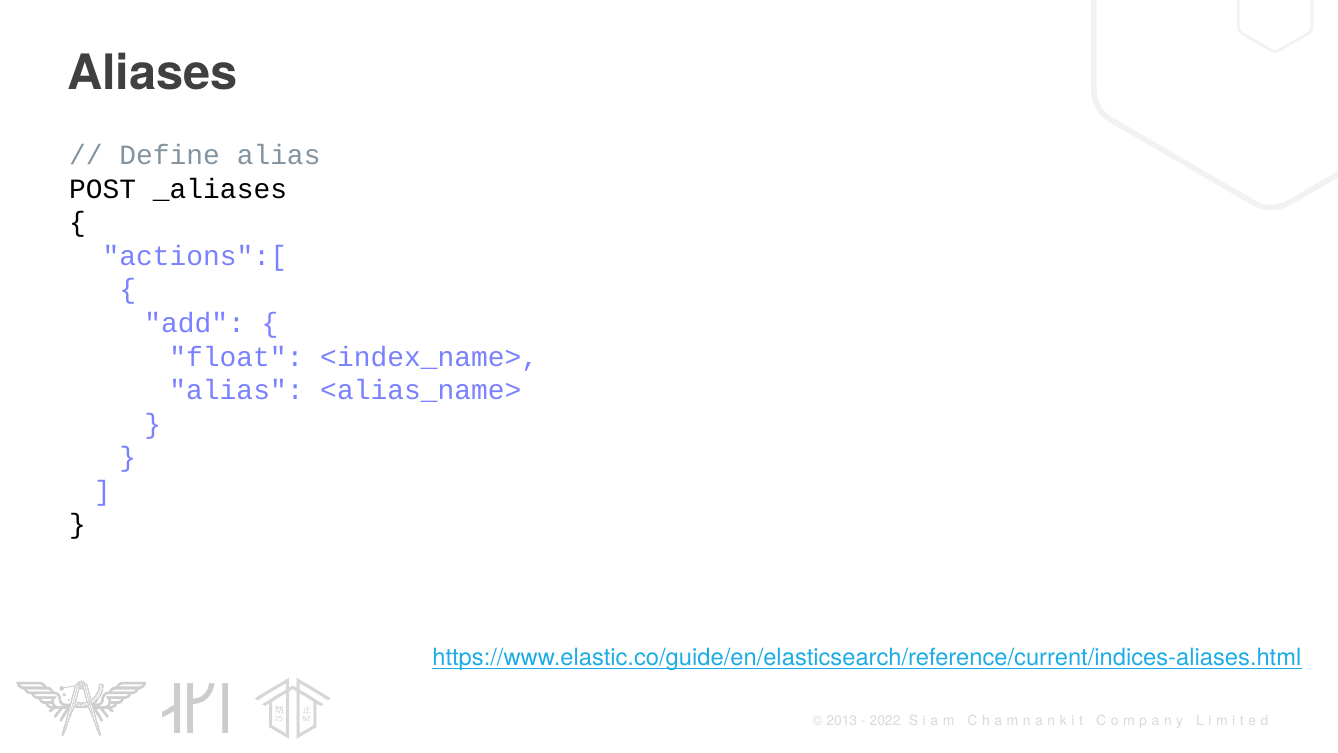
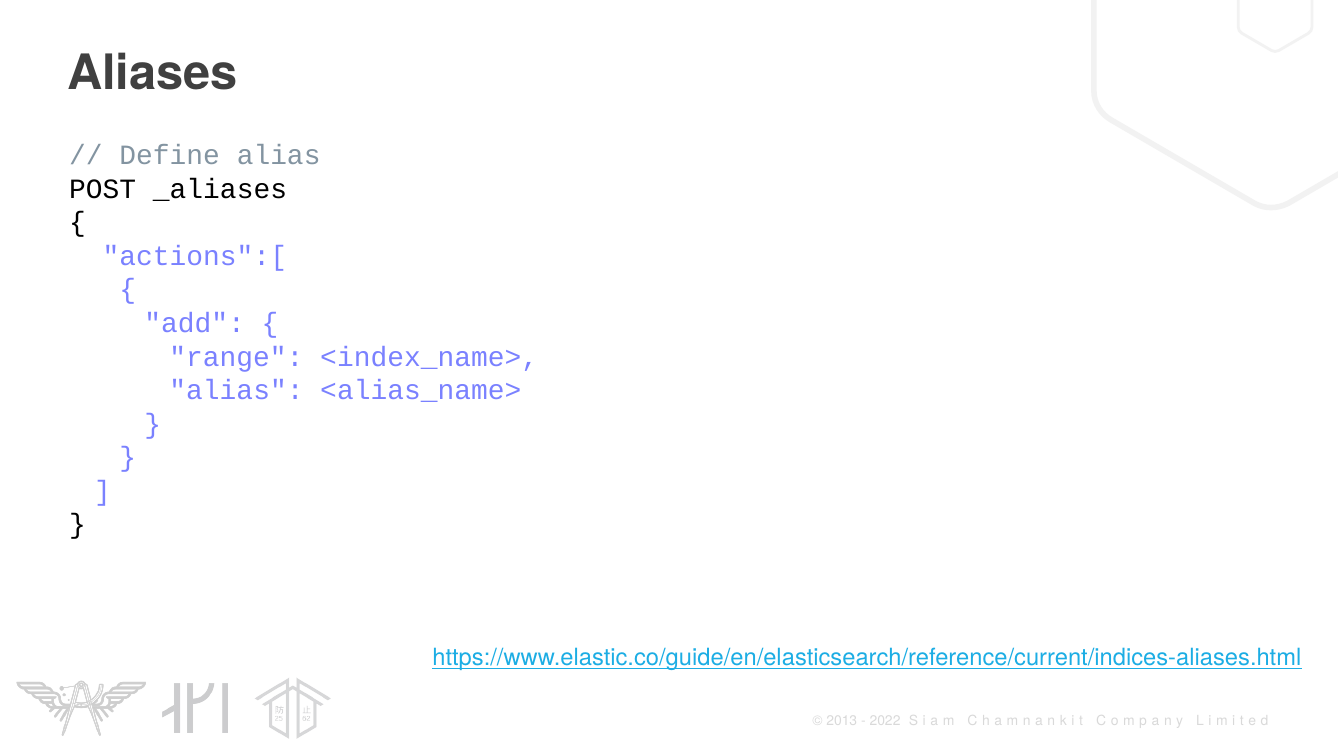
float: float -> range
